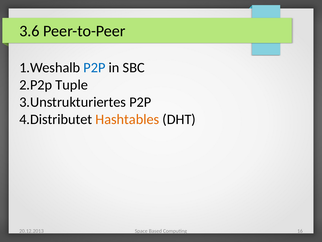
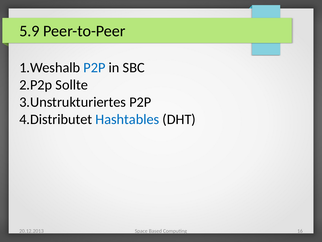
3.6: 3.6 -> 5.9
Tuple: Tuple -> Sollte
Hashtables colour: orange -> blue
